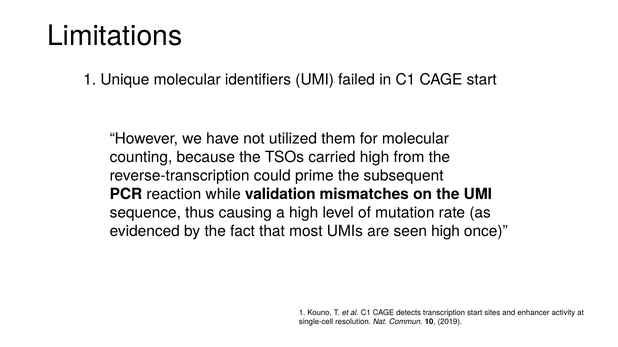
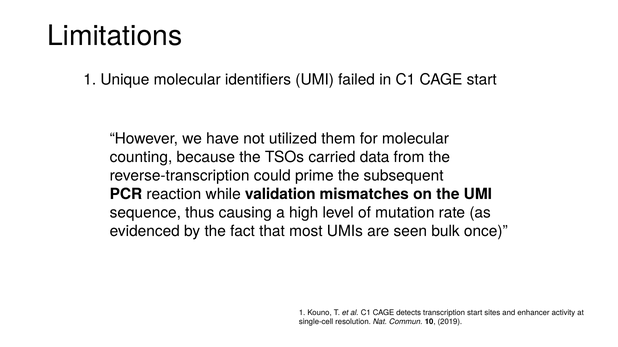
carried high: high -> data
seen high: high -> bulk
